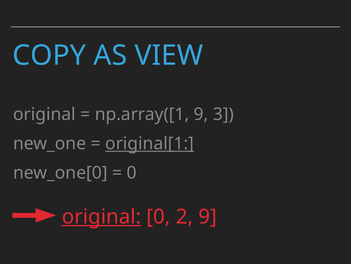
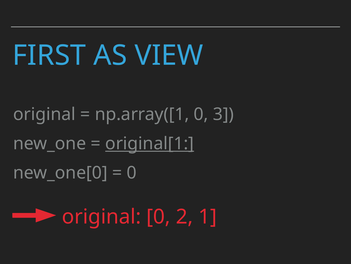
COPY: COPY -> FIRST
np.array([1 9: 9 -> 0
original at (101, 216) underline: present -> none
2 9: 9 -> 1
